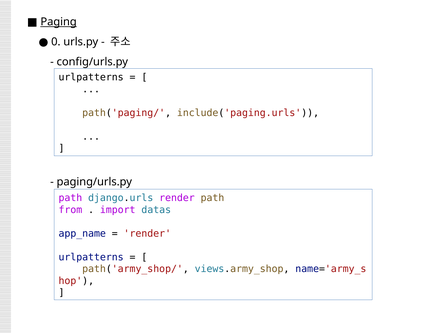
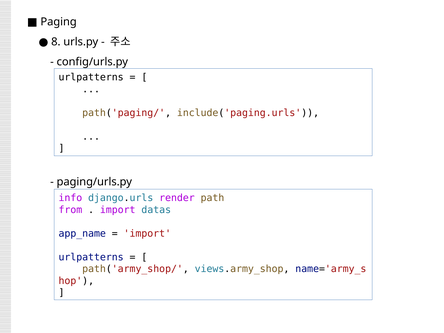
Paging underline: present -> none
0: 0 -> 8
path at (70, 198): path -> info
render at (147, 233): render -> import
